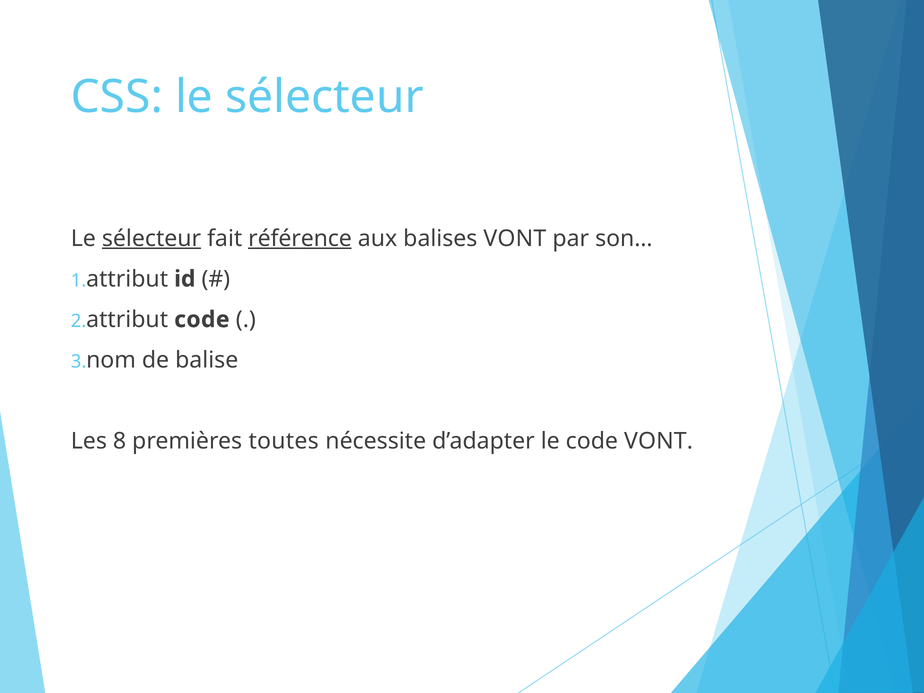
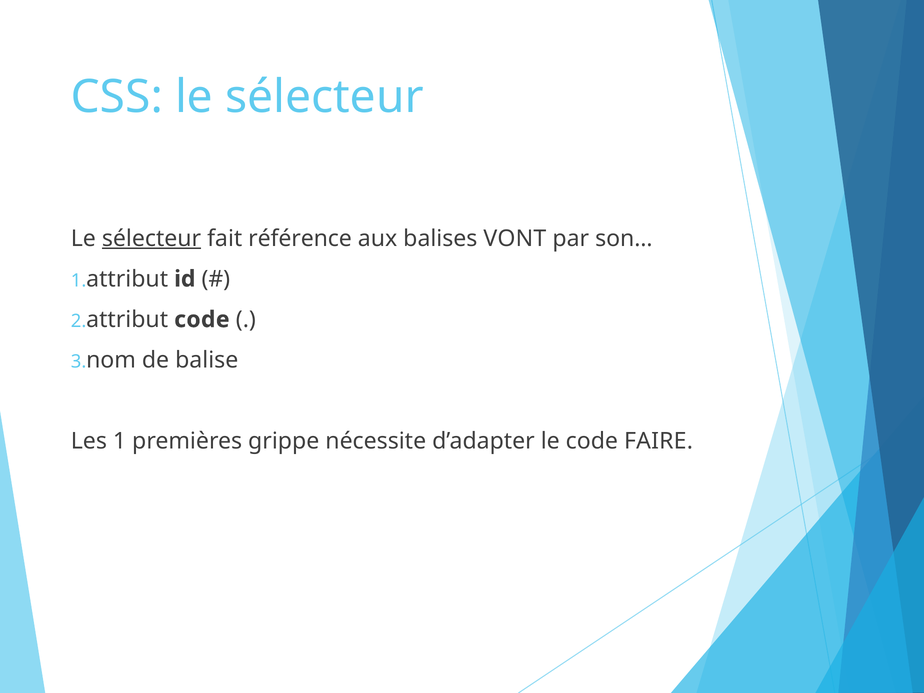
référence underline: present -> none
Les 8: 8 -> 1
toutes: toutes -> grippe
code VONT: VONT -> FAIRE
